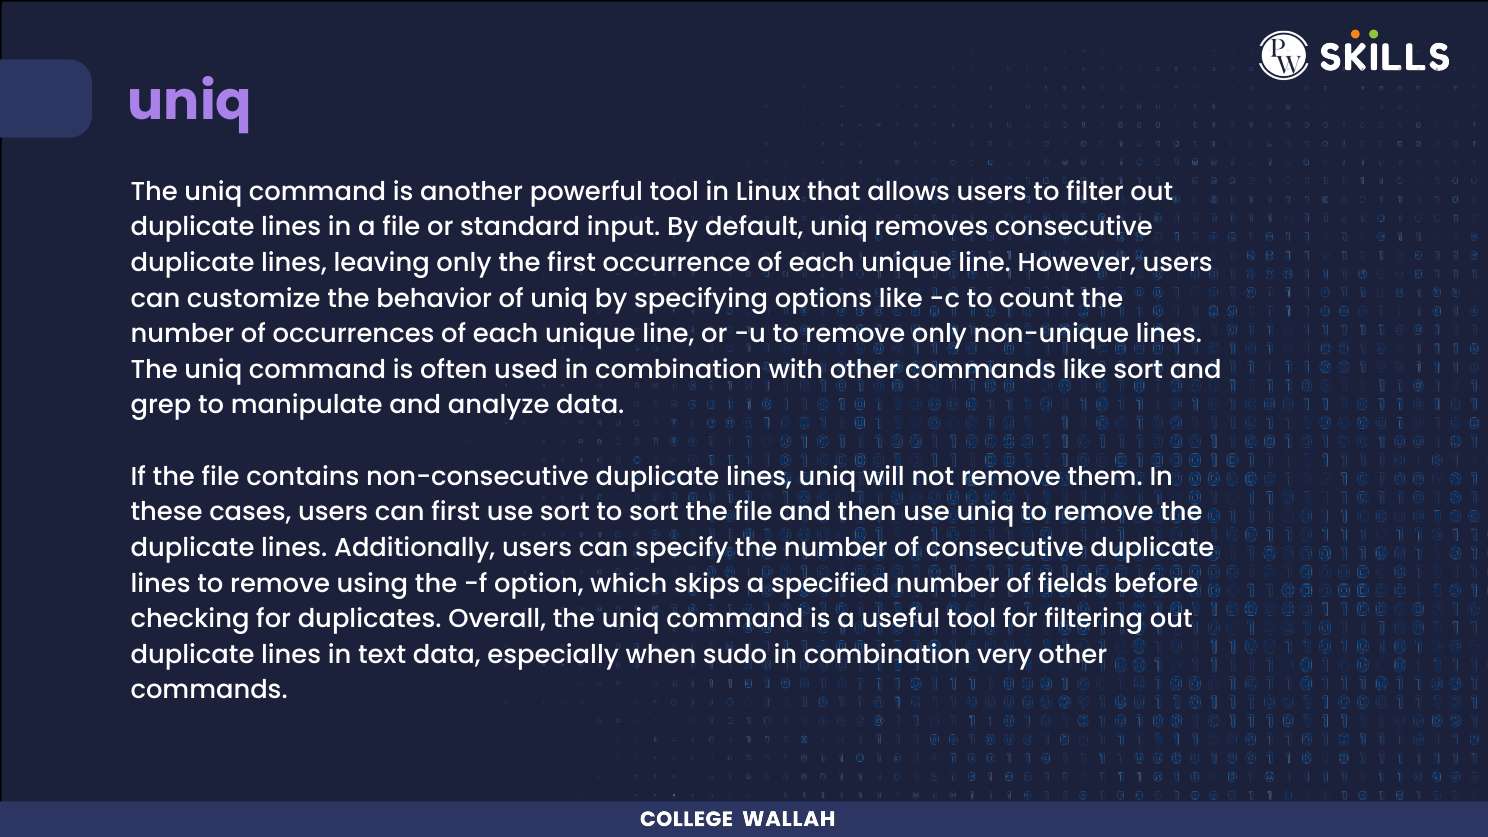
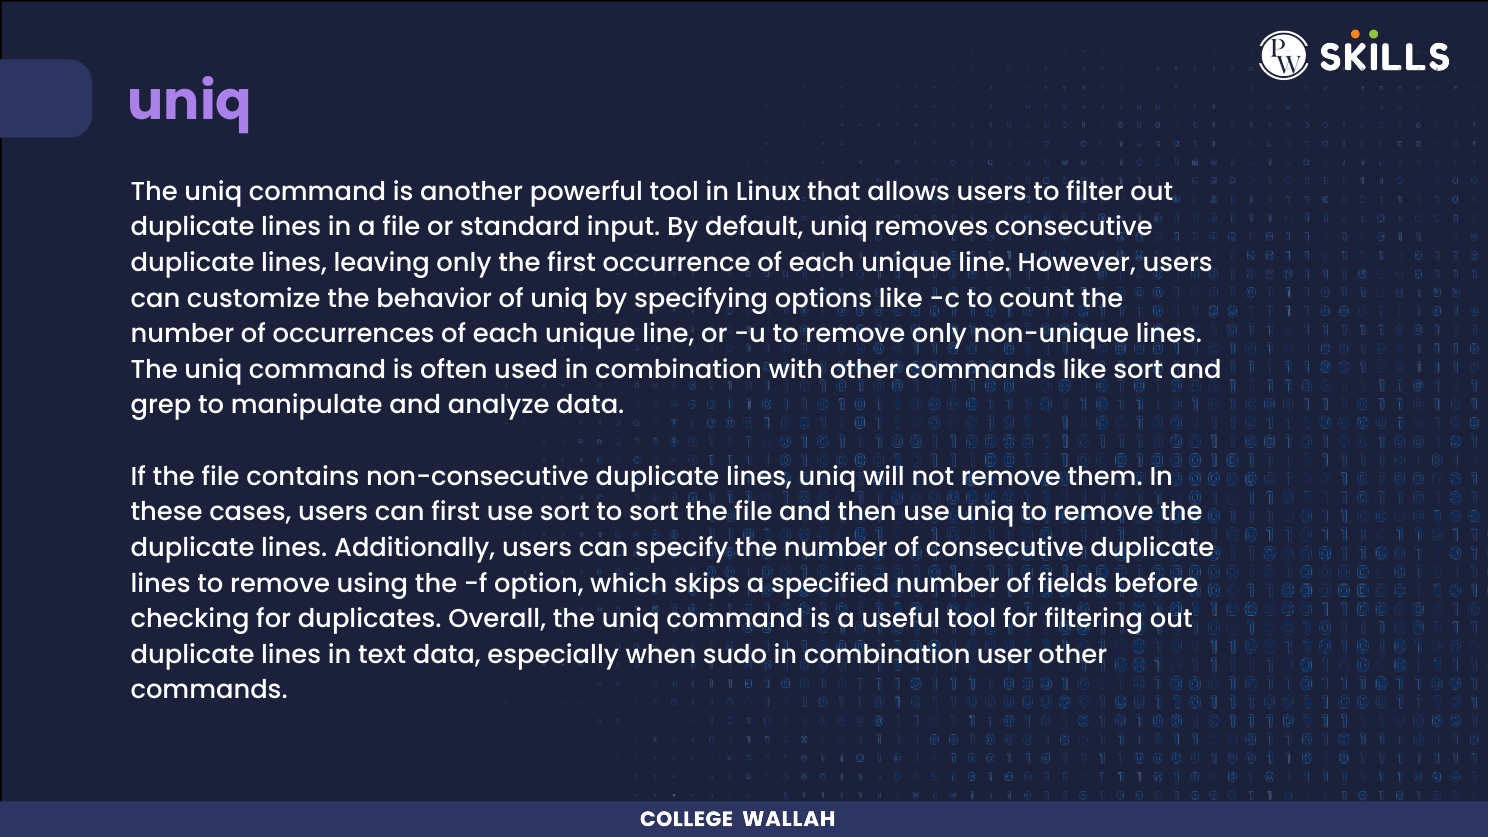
very: very -> user
